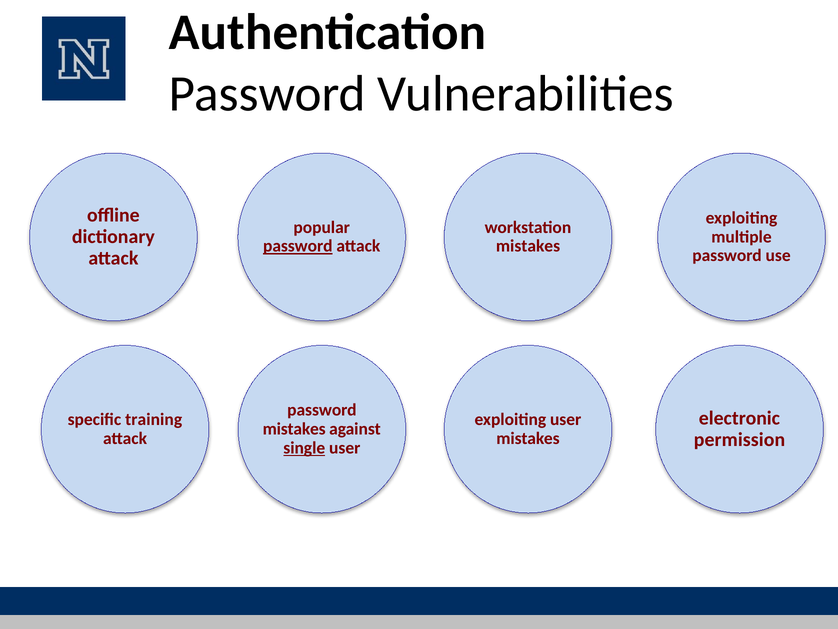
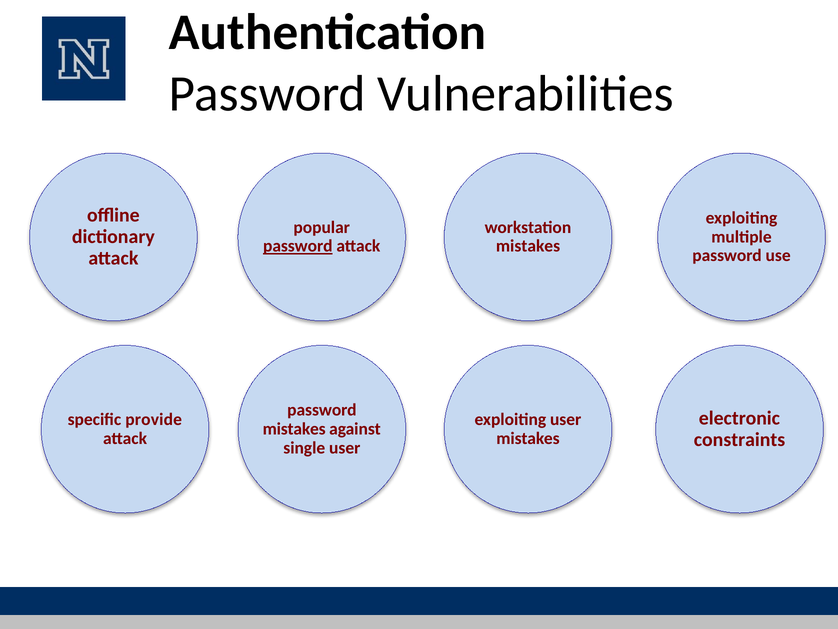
training: training -> provide
permission: permission -> constraints
single underline: present -> none
